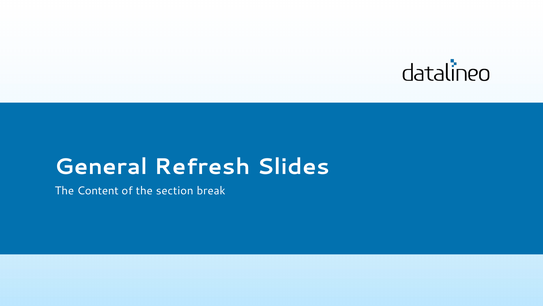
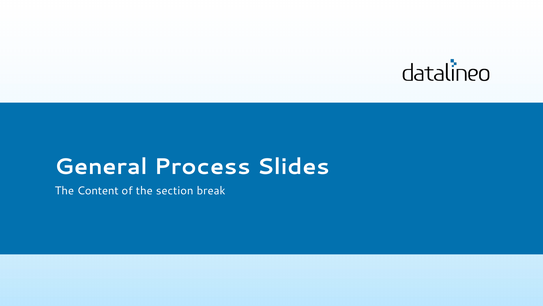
Refresh: Refresh -> Process
